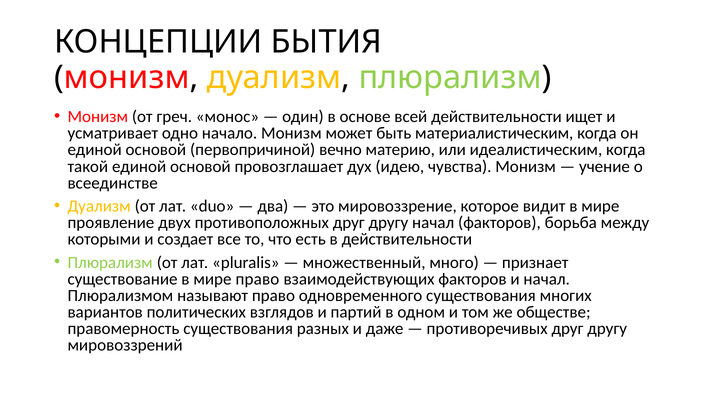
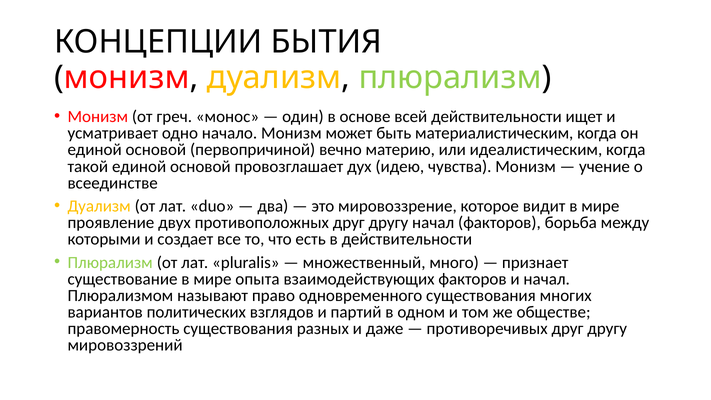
мире право: право -> опыта
